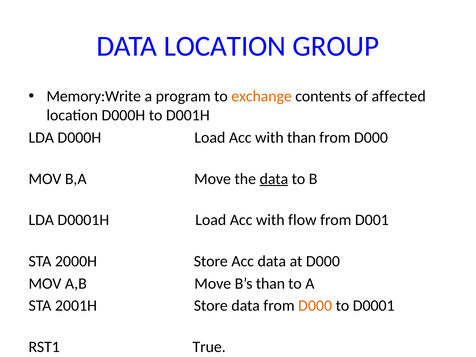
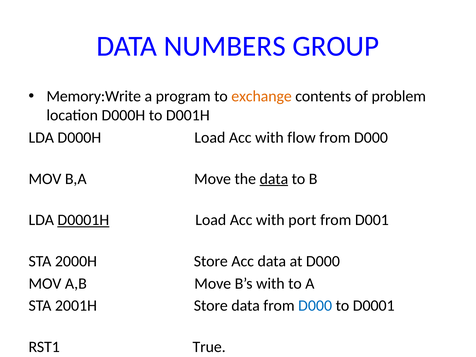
DATA LOCATION: LOCATION -> NUMBERS
affected: affected -> problem
with than: than -> flow
D0001H underline: none -> present
flow: flow -> port
B’s than: than -> with
D000 at (315, 306) colour: orange -> blue
